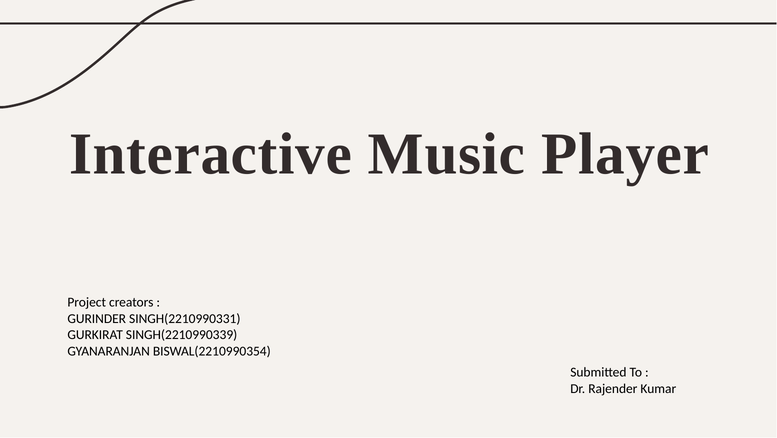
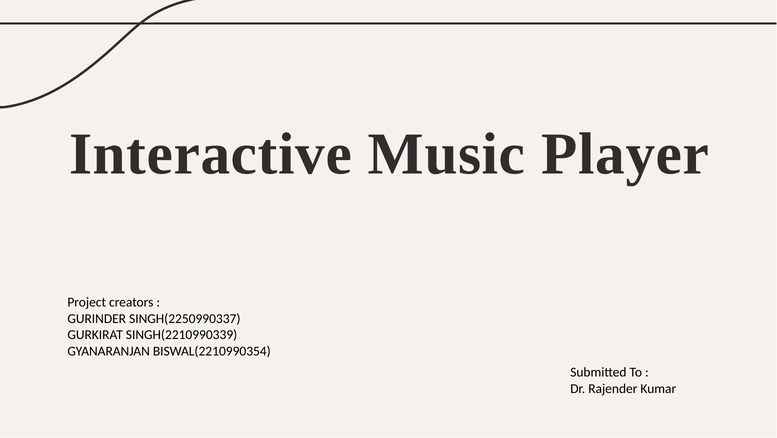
SINGH(2210990331: SINGH(2210990331 -> SINGH(2250990337
